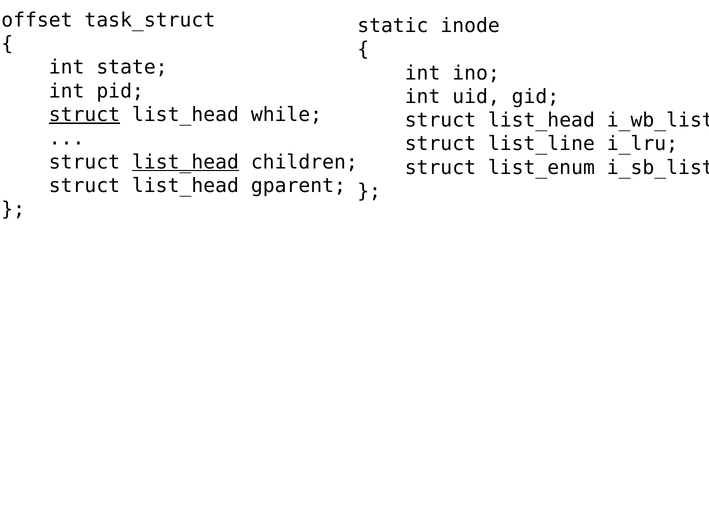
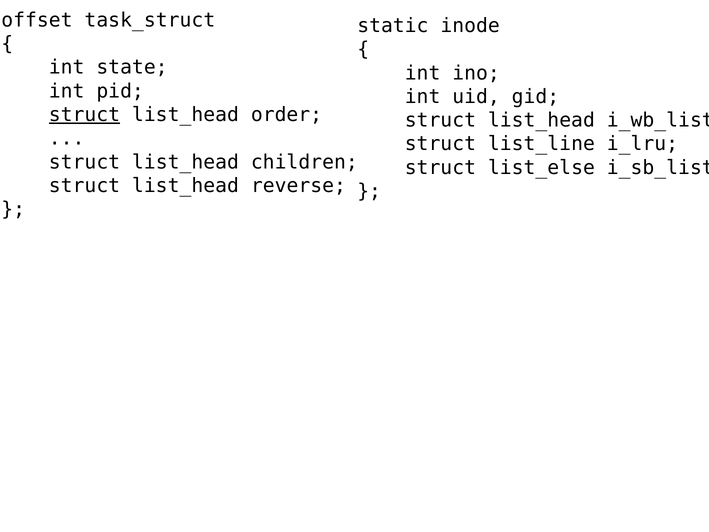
while: while -> order
list_head at (185, 162) underline: present -> none
list_enum: list_enum -> list_else
gparent: gparent -> reverse
